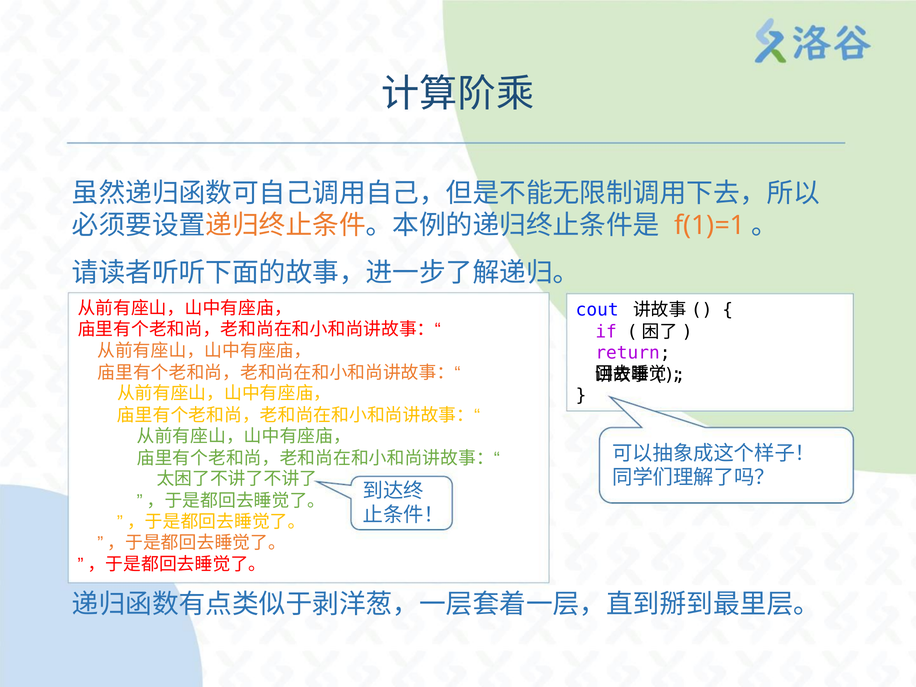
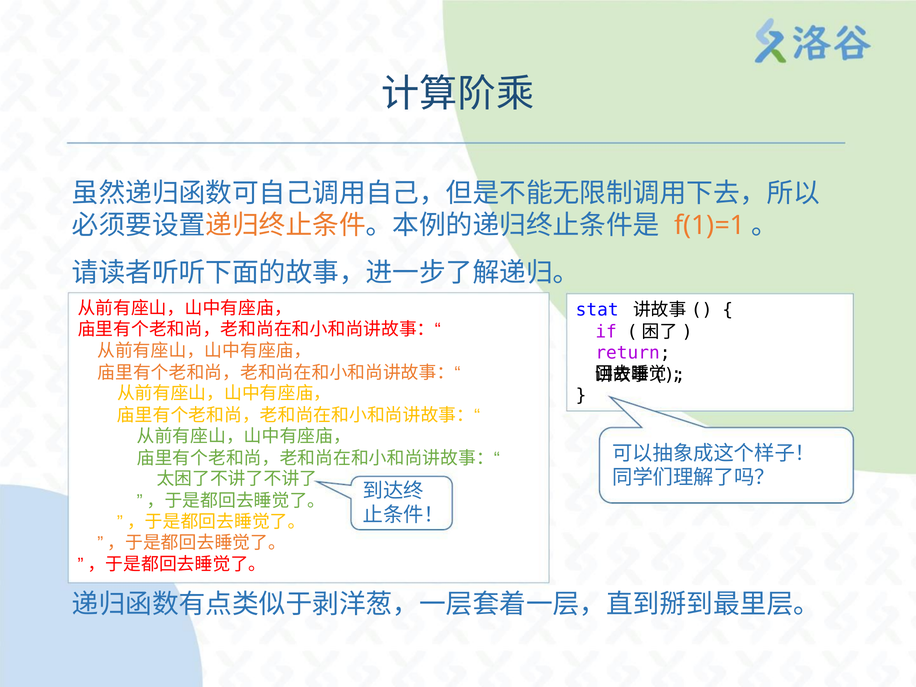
cout: cout -> stat
